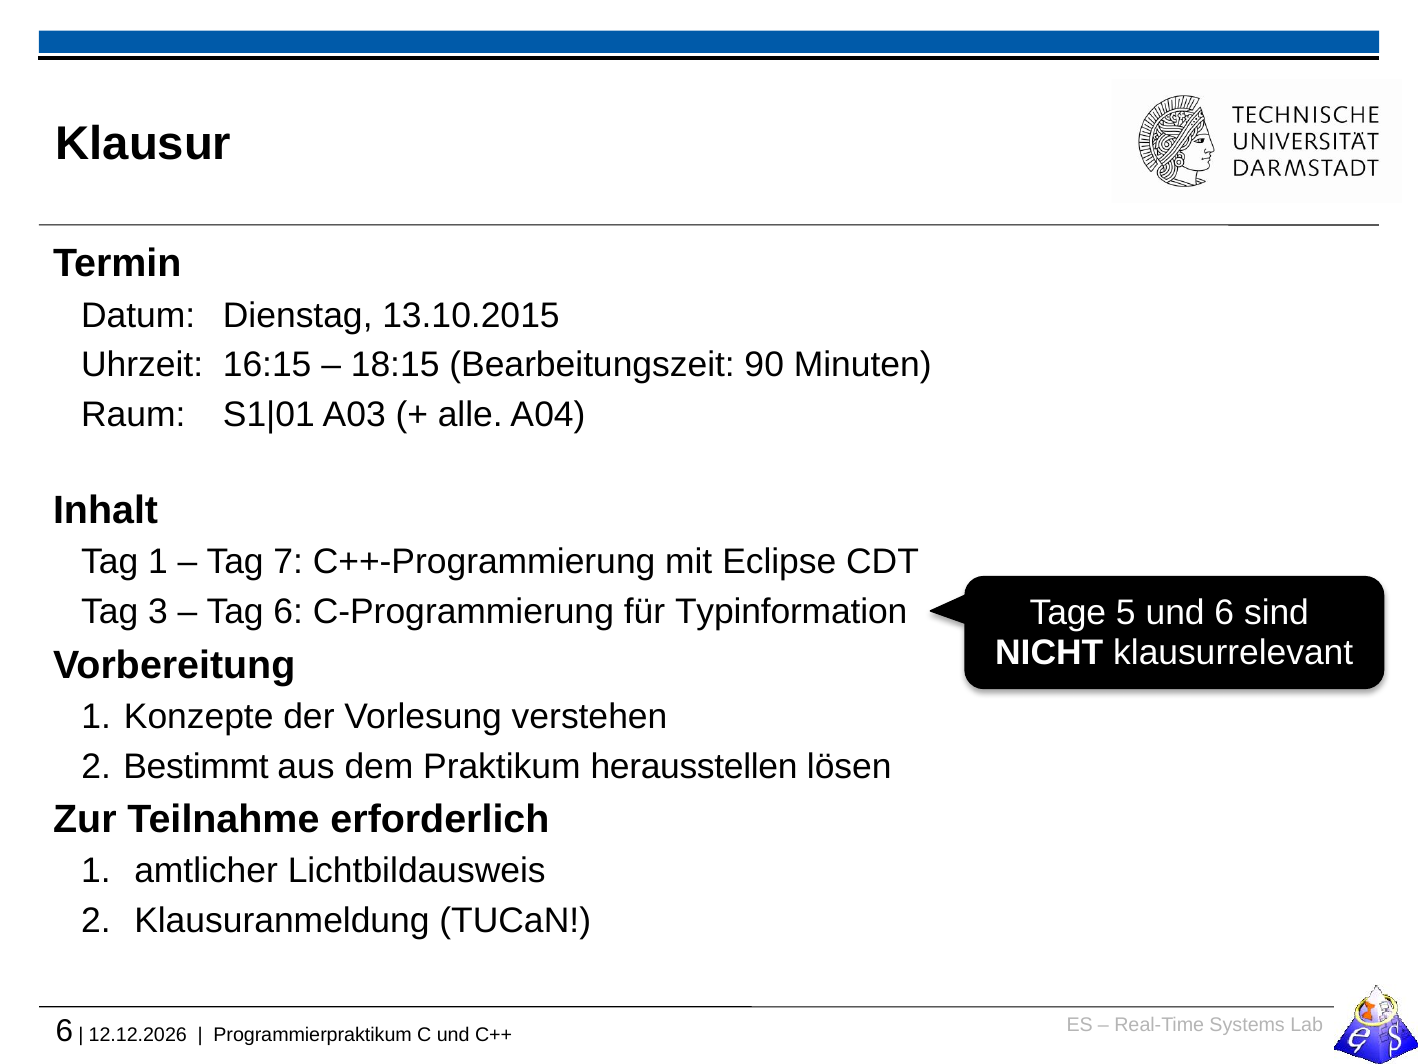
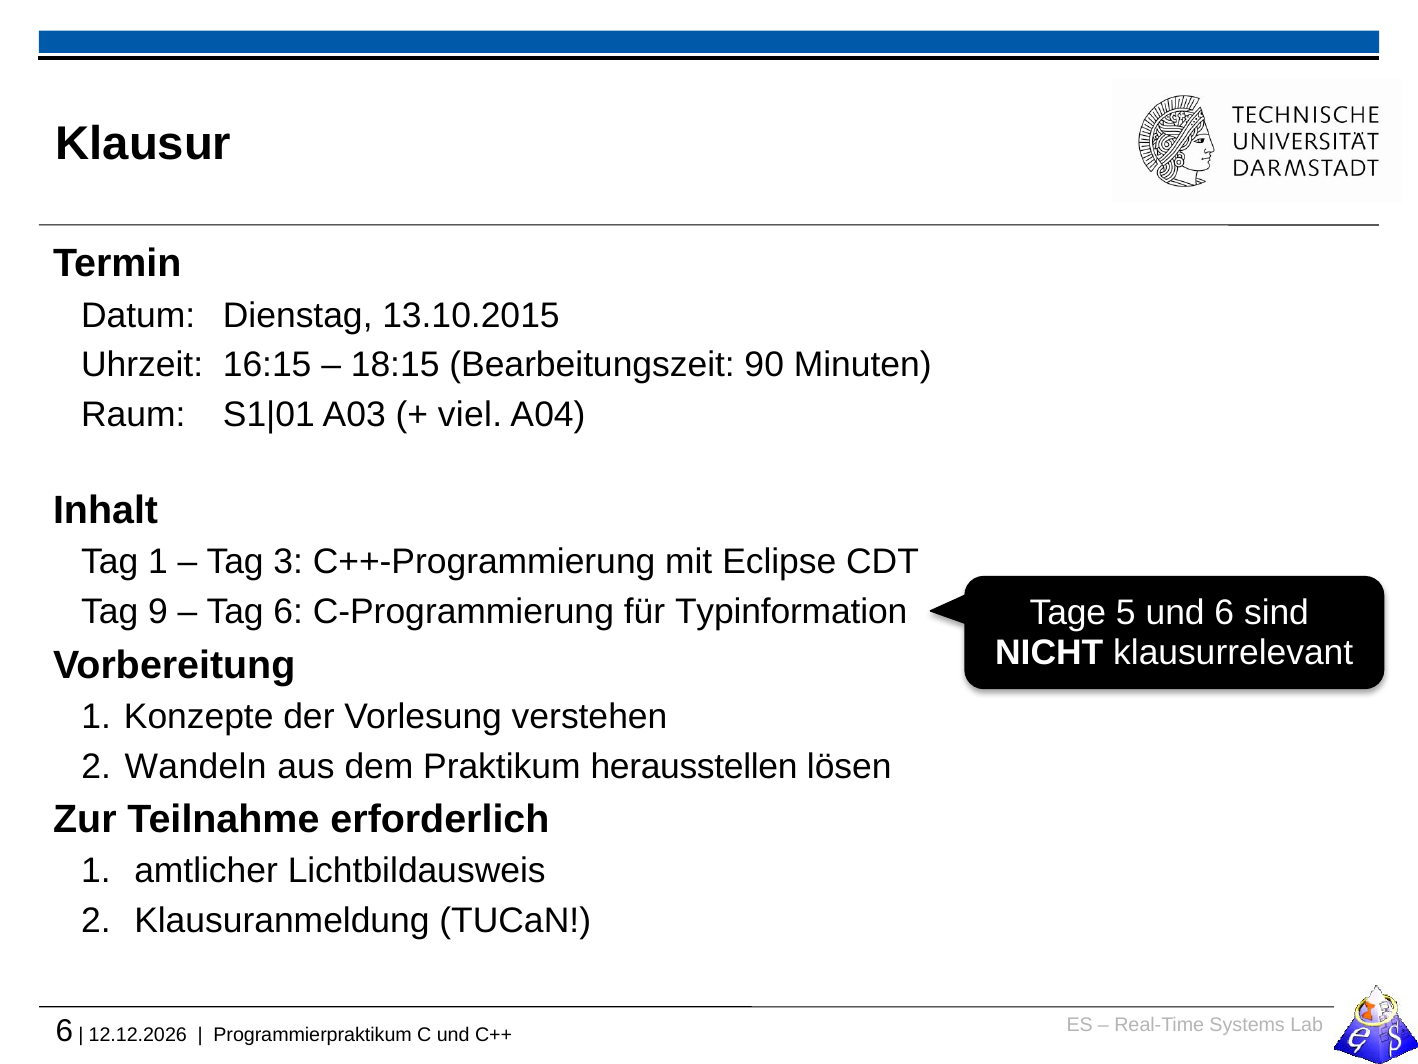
alle: alle -> viel
7: 7 -> 3
3: 3 -> 9
Bestimmt: Bestimmt -> Wandeln
